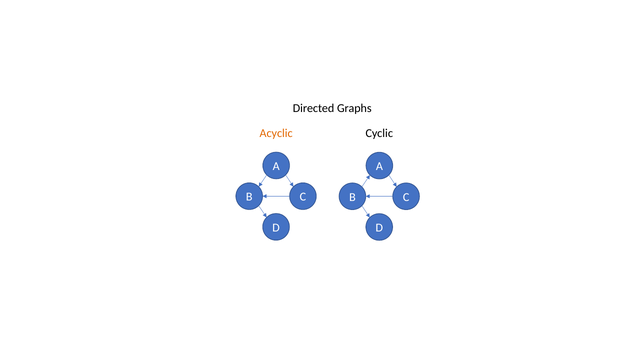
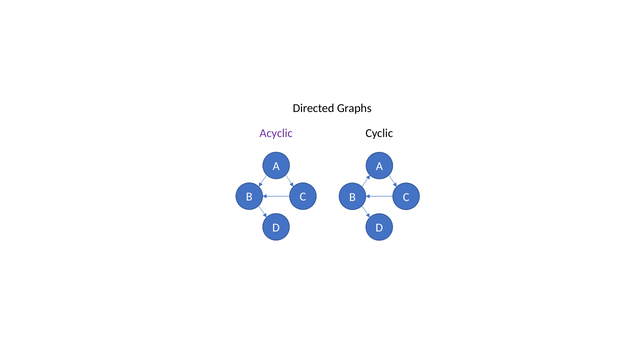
Acyclic colour: orange -> purple
